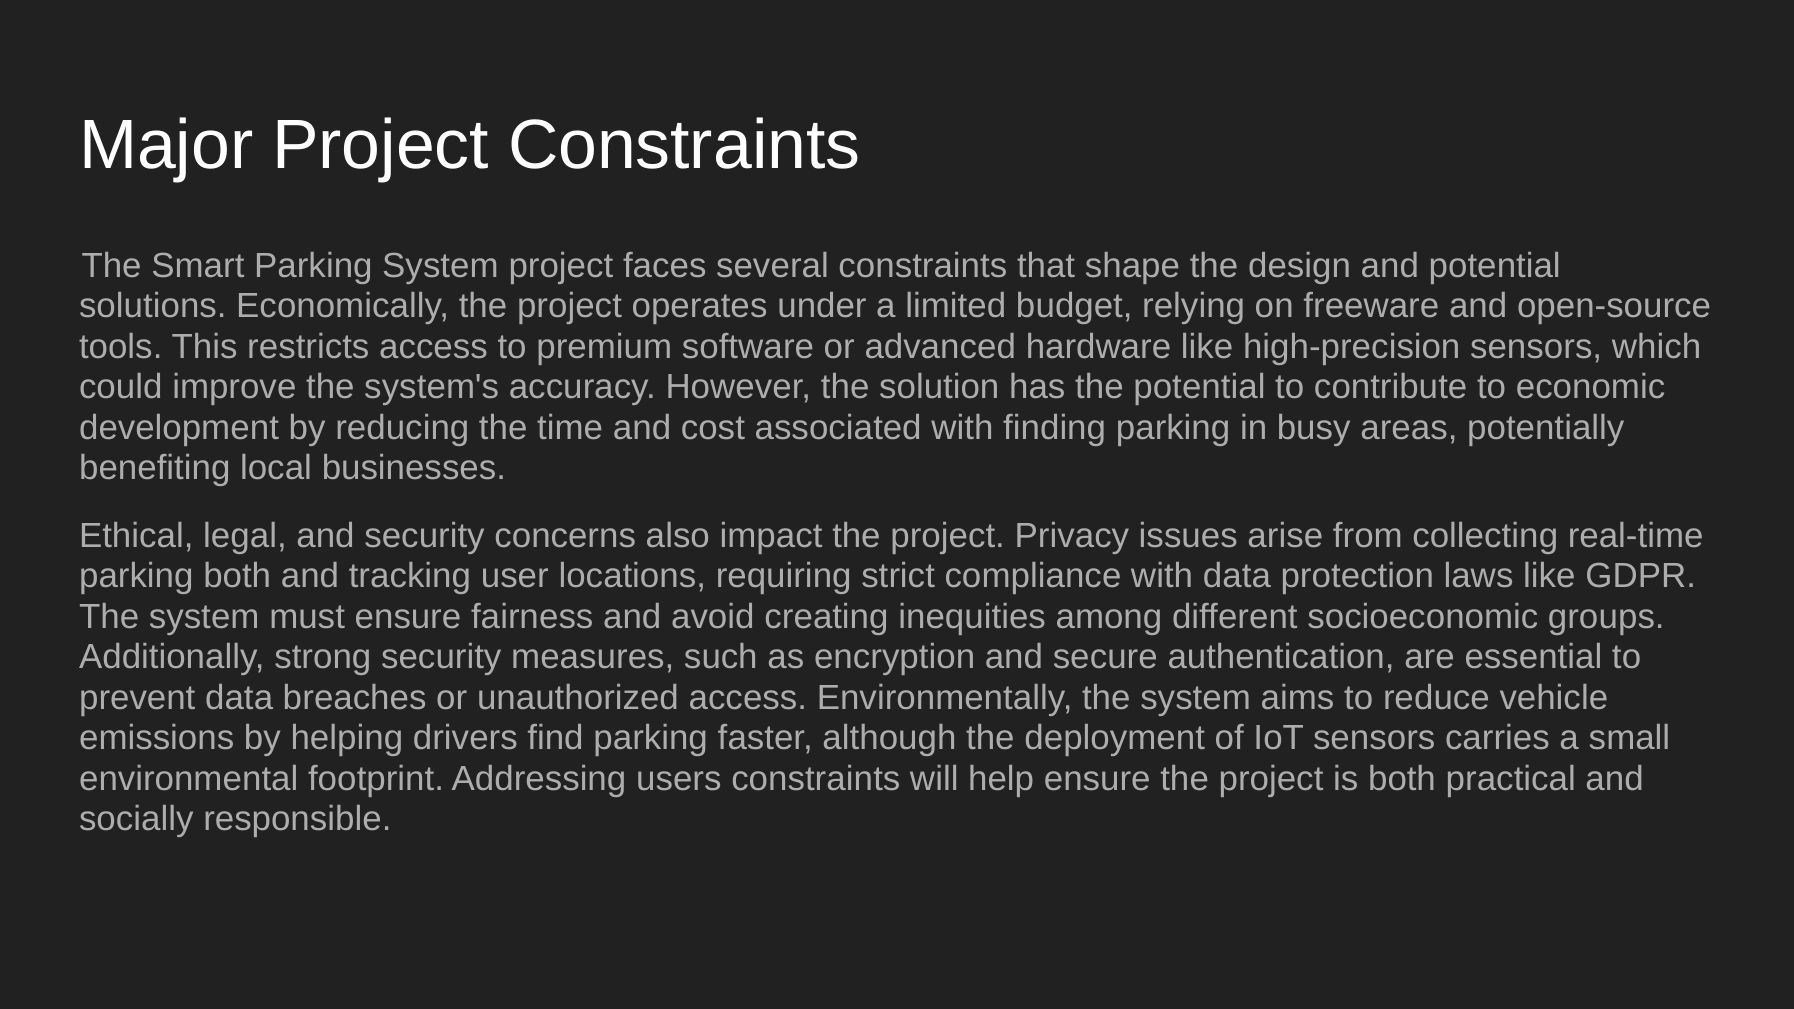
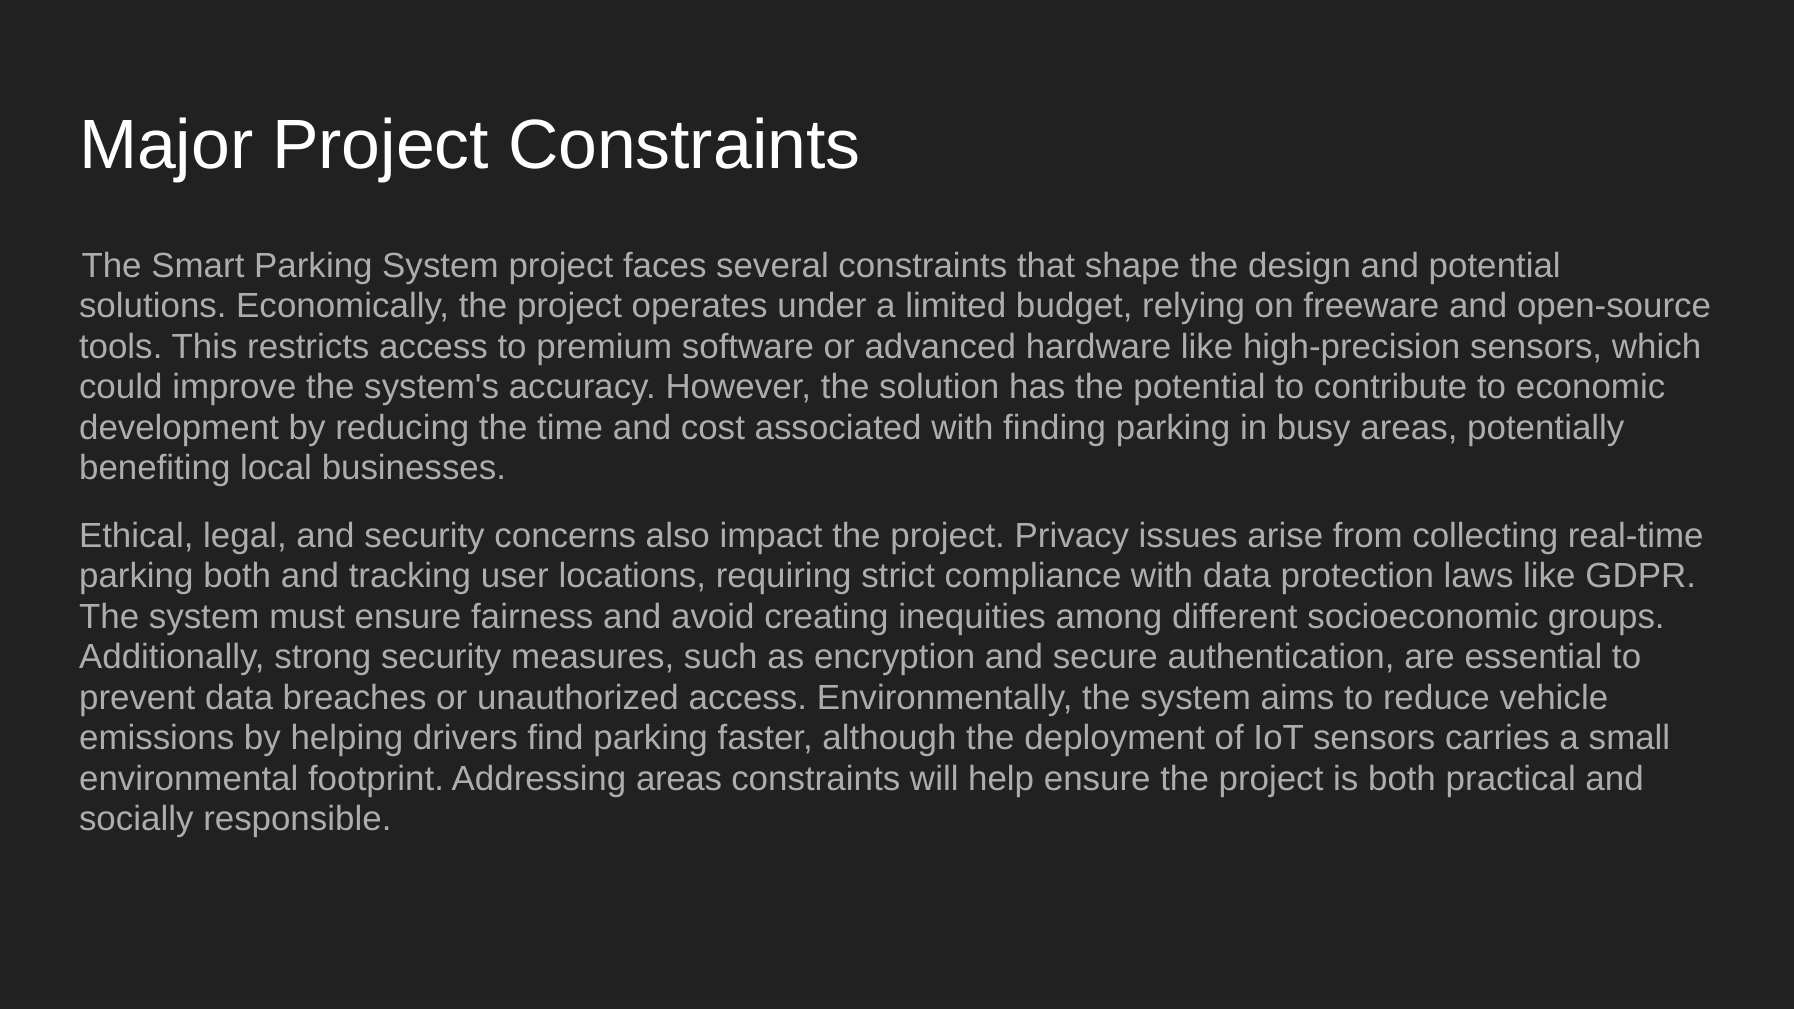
Addressing users: users -> areas
